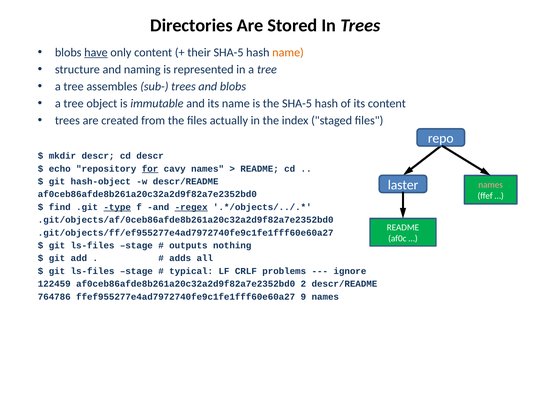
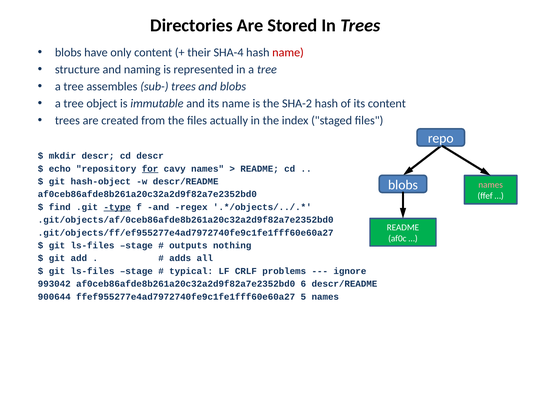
have underline: present -> none
their SHA-5: SHA-5 -> SHA-4
name at (288, 52) colour: orange -> red
the SHA-5: SHA-5 -> SHA-2
laster at (403, 185): laster -> blobs
regex underline: present -> none
122459: 122459 -> 993042
2: 2 -> 6
764786: 764786 -> 900644
9: 9 -> 5
